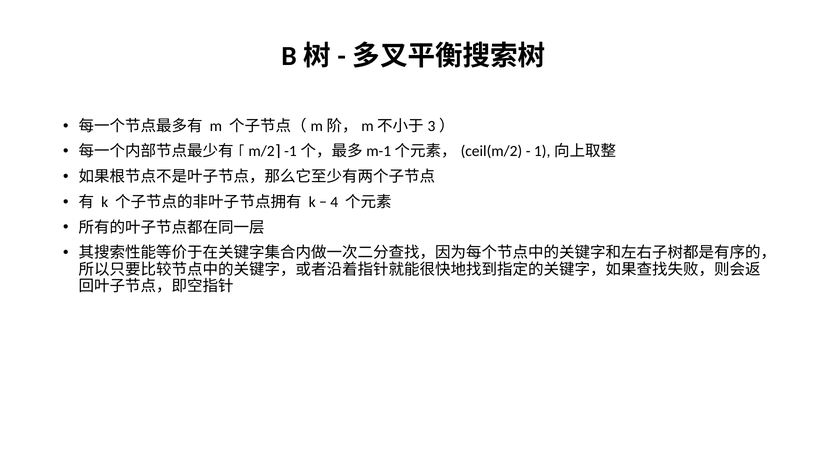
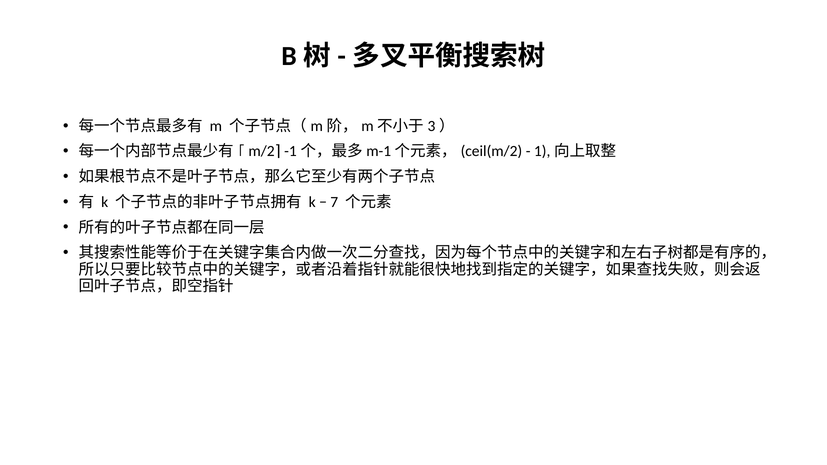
4: 4 -> 7
